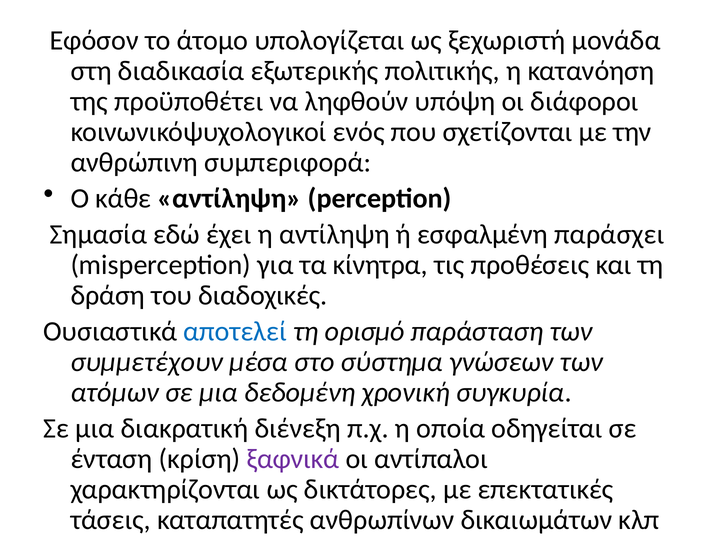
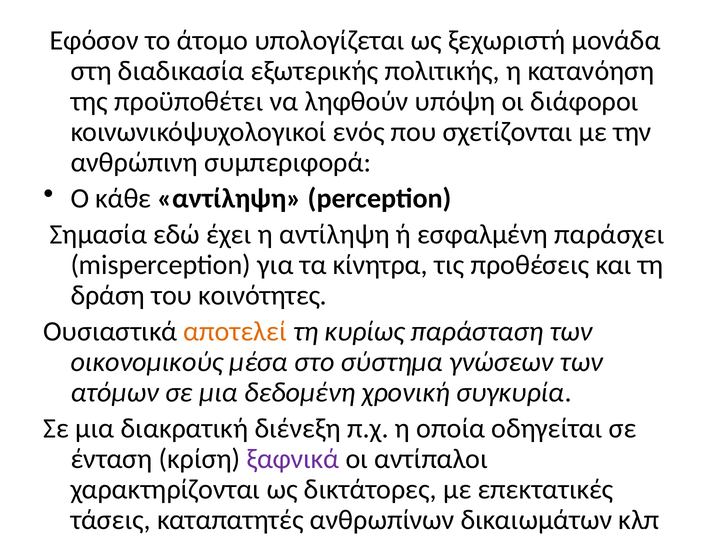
διαδοχικές: διαδοχικές -> κοινότητες
αποτελεί colour: blue -> orange
ορισμό: ορισμό -> κυρίως
συμμετέχουν: συμμετέχουν -> οικονομικούς
